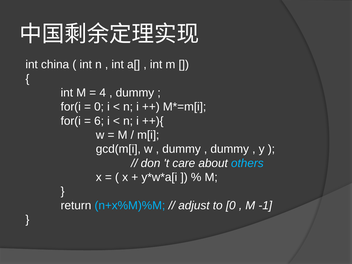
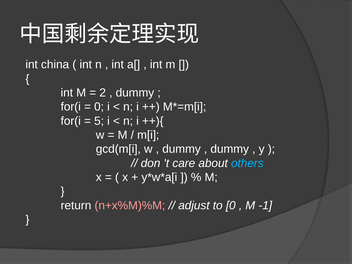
4: 4 -> 2
6: 6 -> 5
n+x%M)%M colour: light blue -> pink
